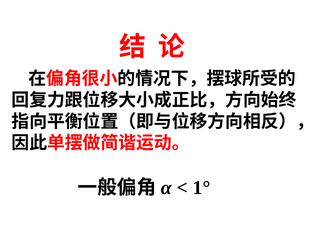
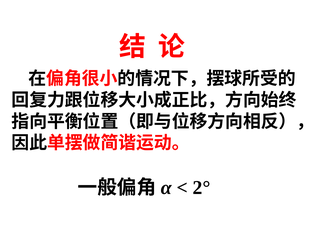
1°: 1° -> 2°
